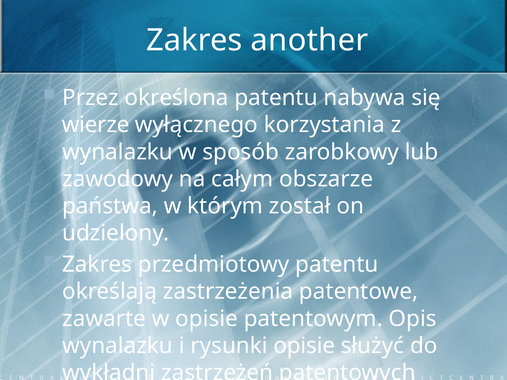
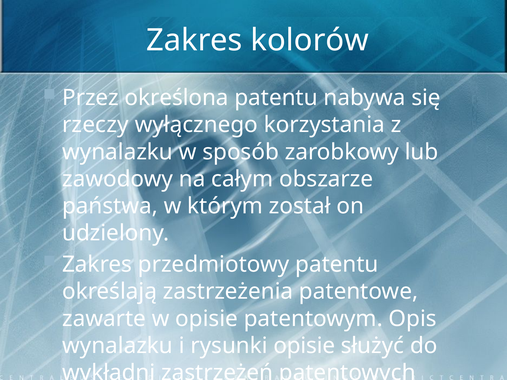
another: another -> kolorów
wierze: wierze -> rzeczy
